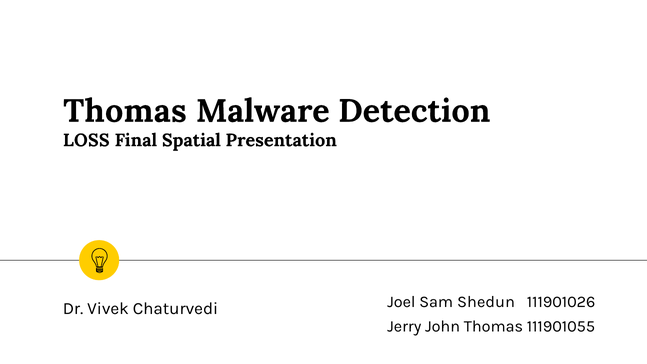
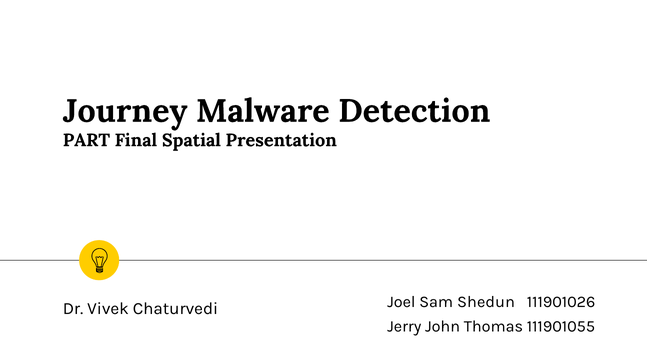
Thomas at (125, 111): Thomas -> Journey
LOSS: LOSS -> PART
